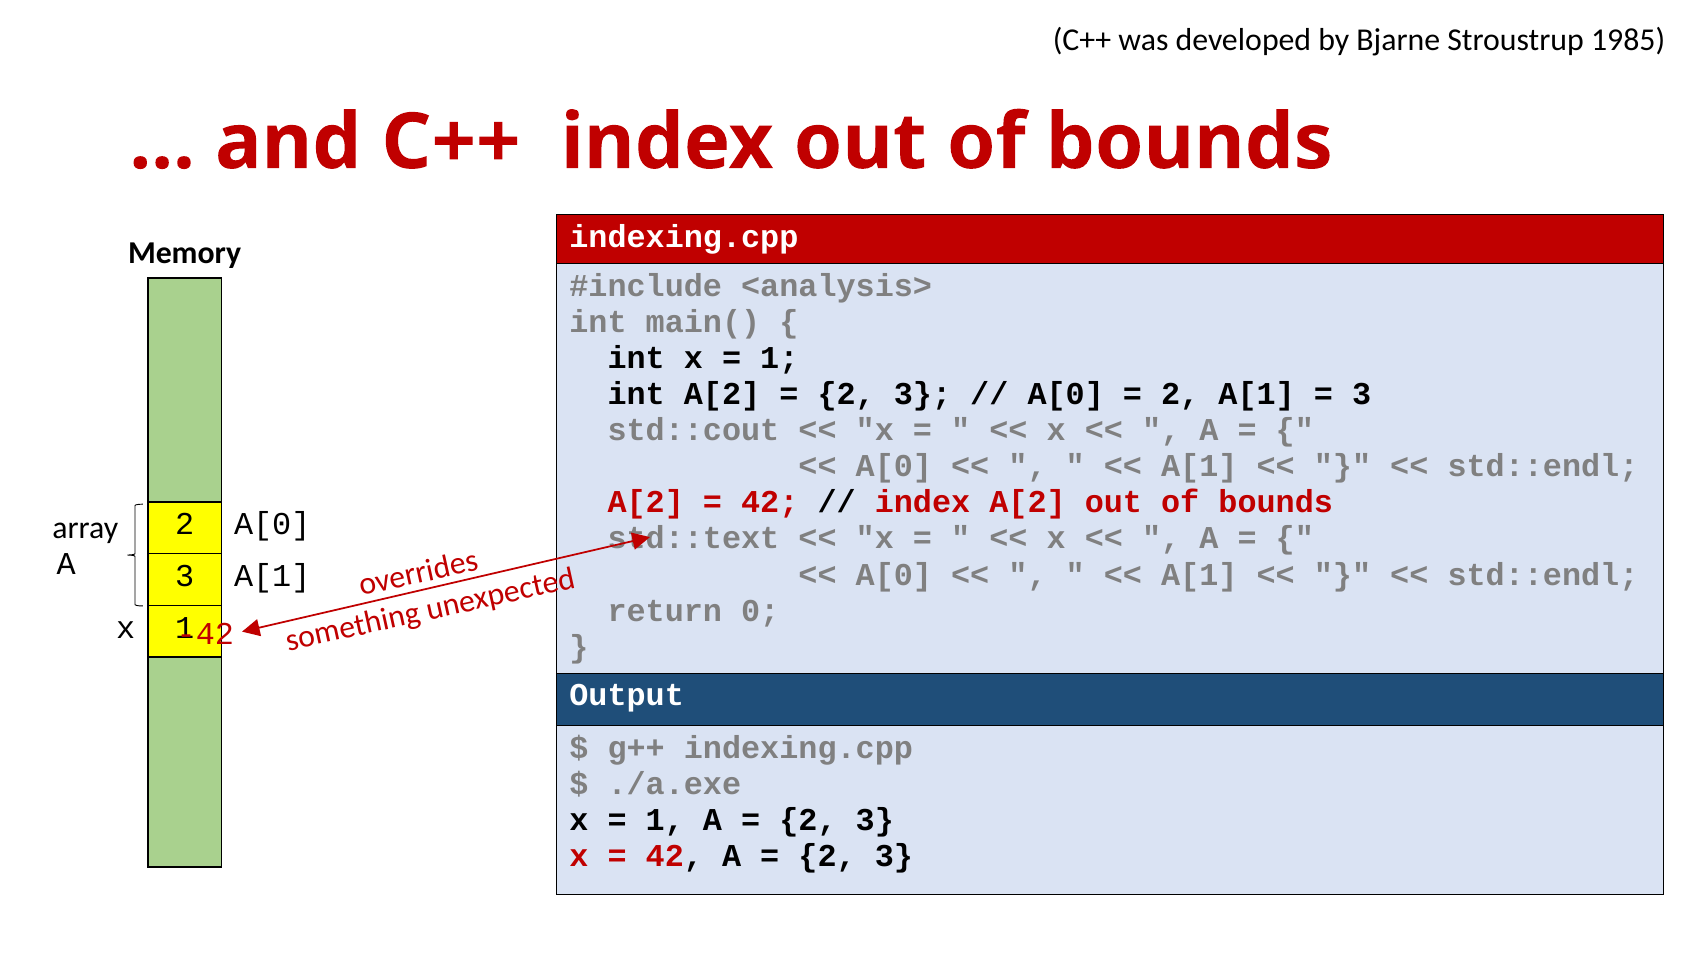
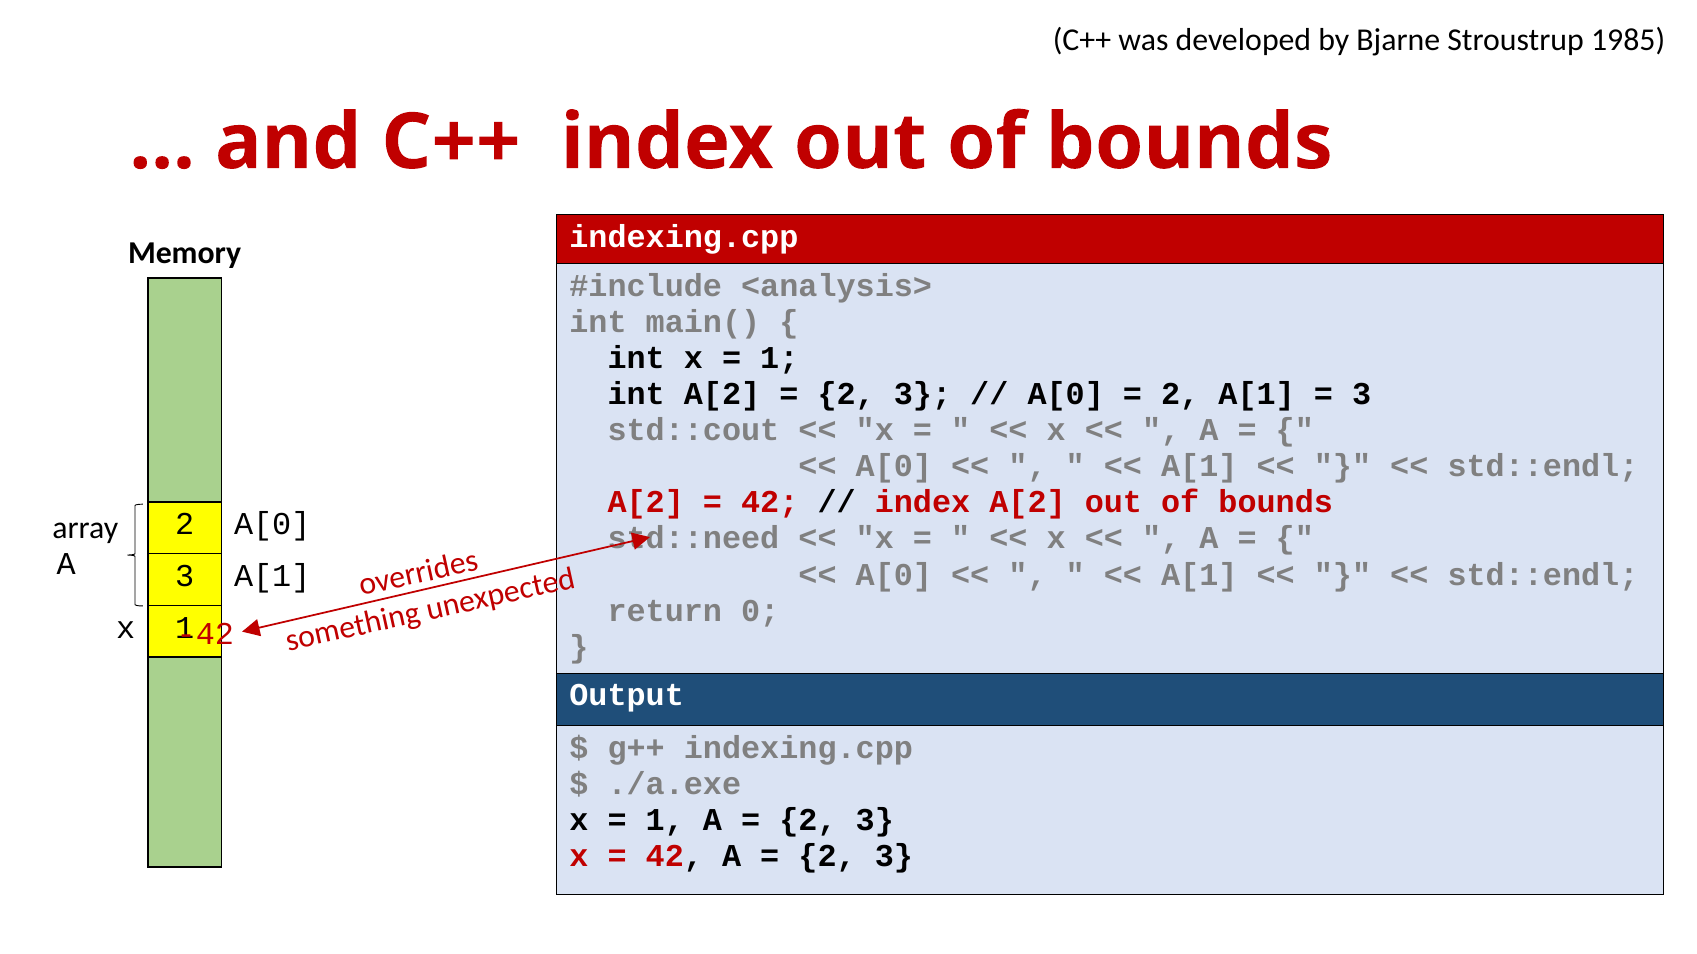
std::text: std::text -> std::need
